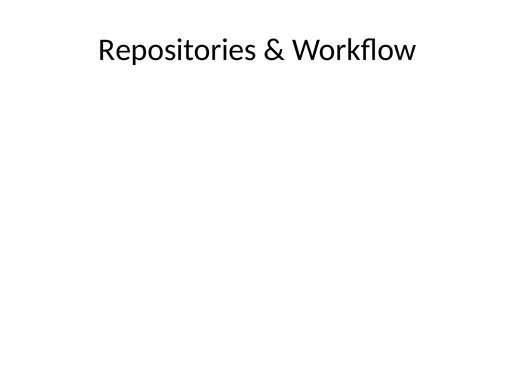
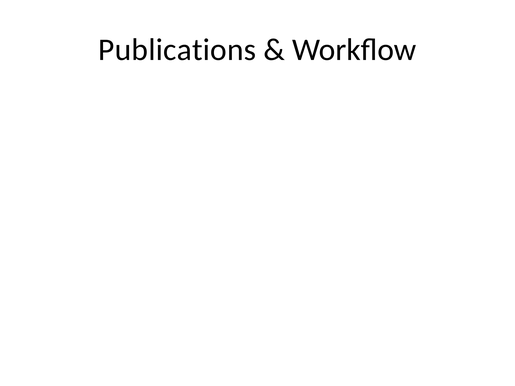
Repositories at (177, 50): Repositories -> Publications
